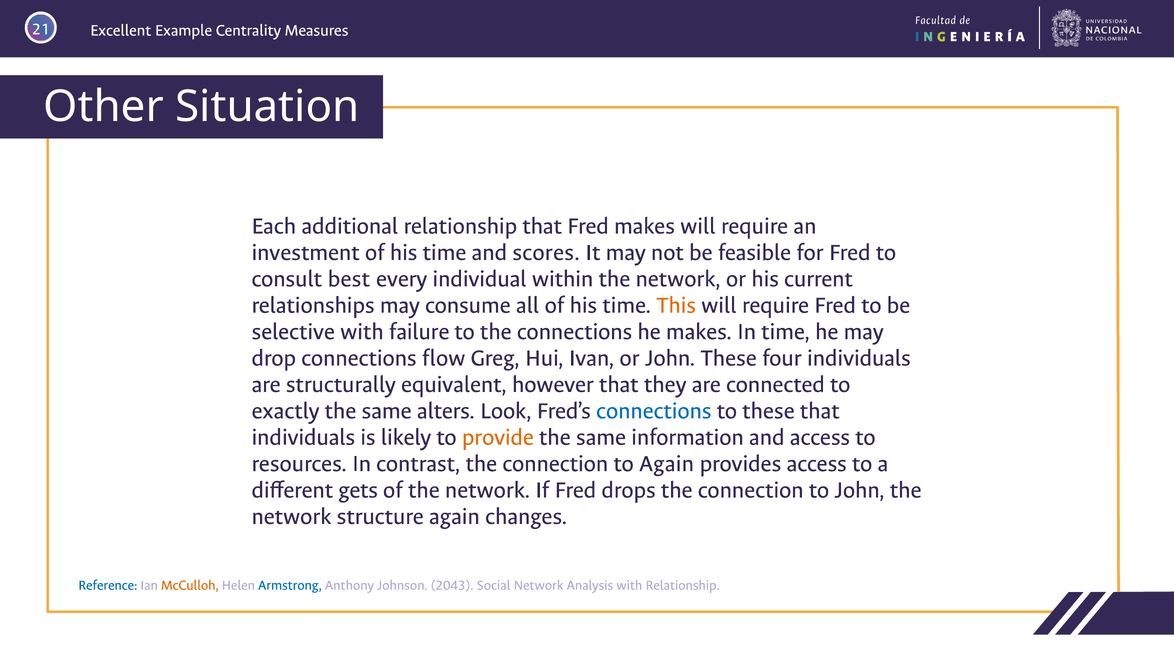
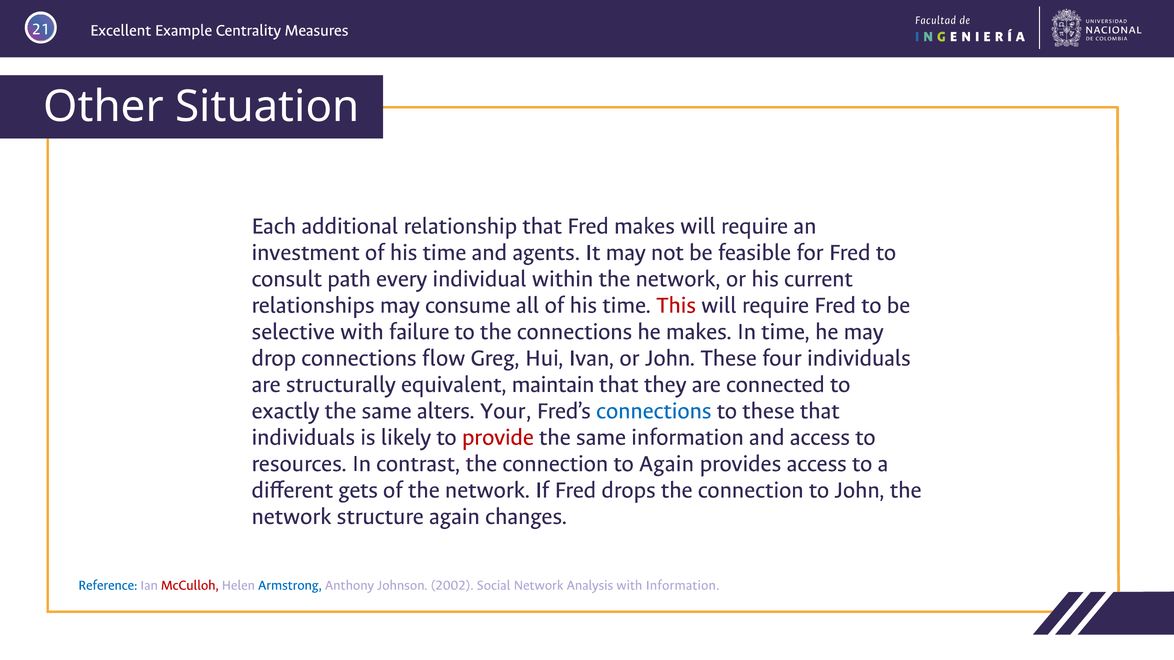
scores: scores -> agents
best: best -> path
This colour: orange -> red
however: however -> maintain
Look: Look -> Your
provide colour: orange -> red
McCulloh colour: orange -> red
2043: 2043 -> 2002
with Relationship: Relationship -> Information
